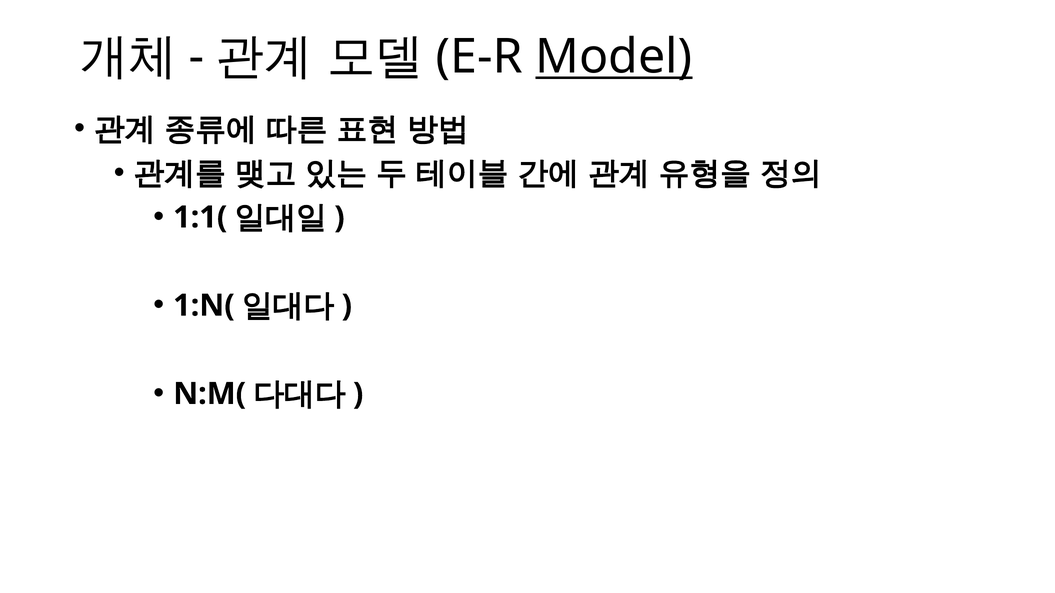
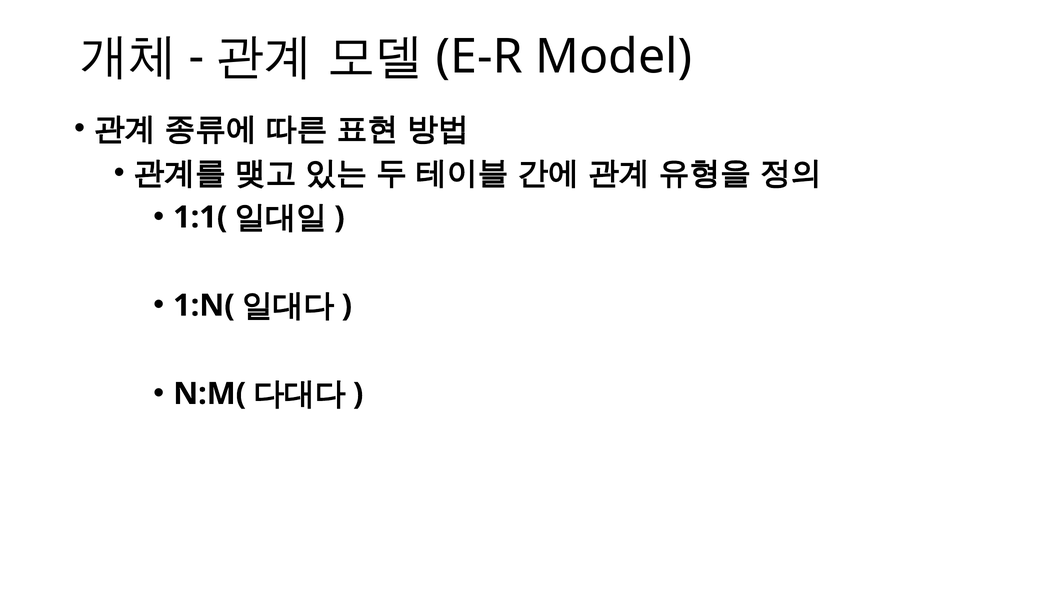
Model underline: present -> none
